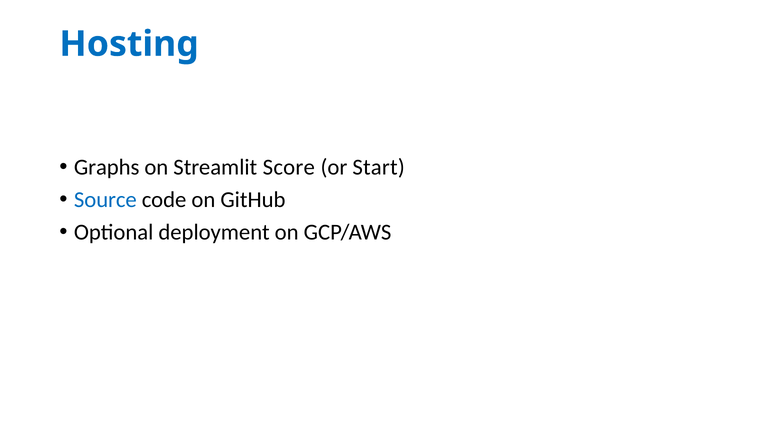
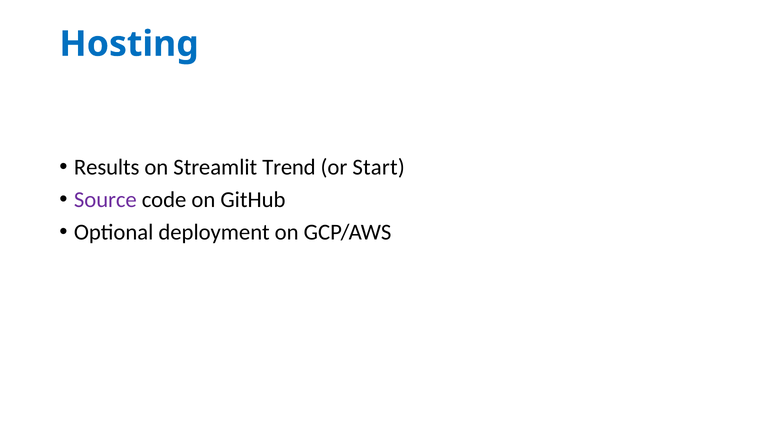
Graphs: Graphs -> Results
Score: Score -> Trend
Source colour: blue -> purple
